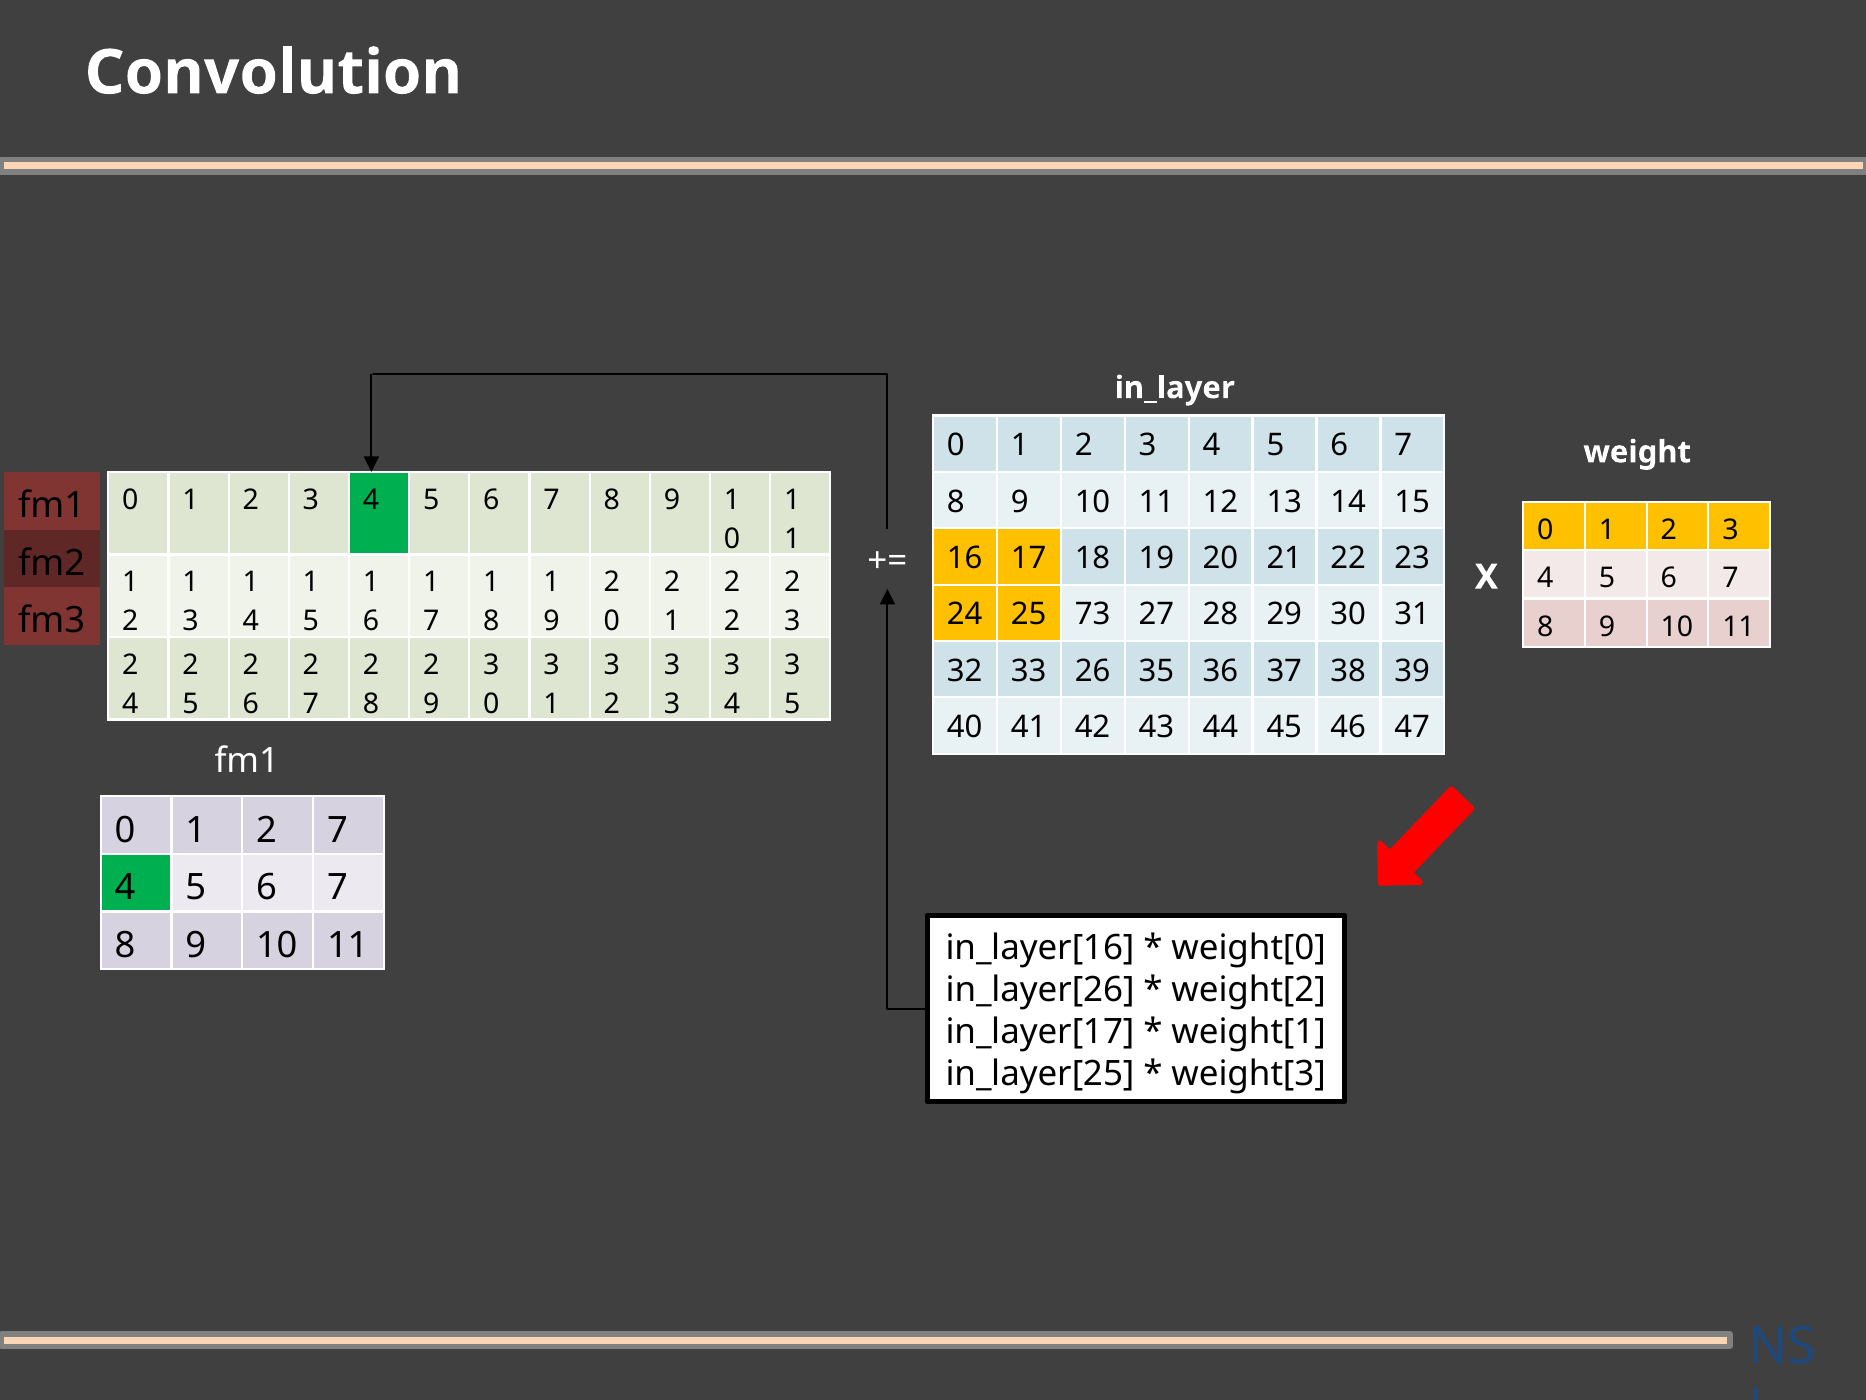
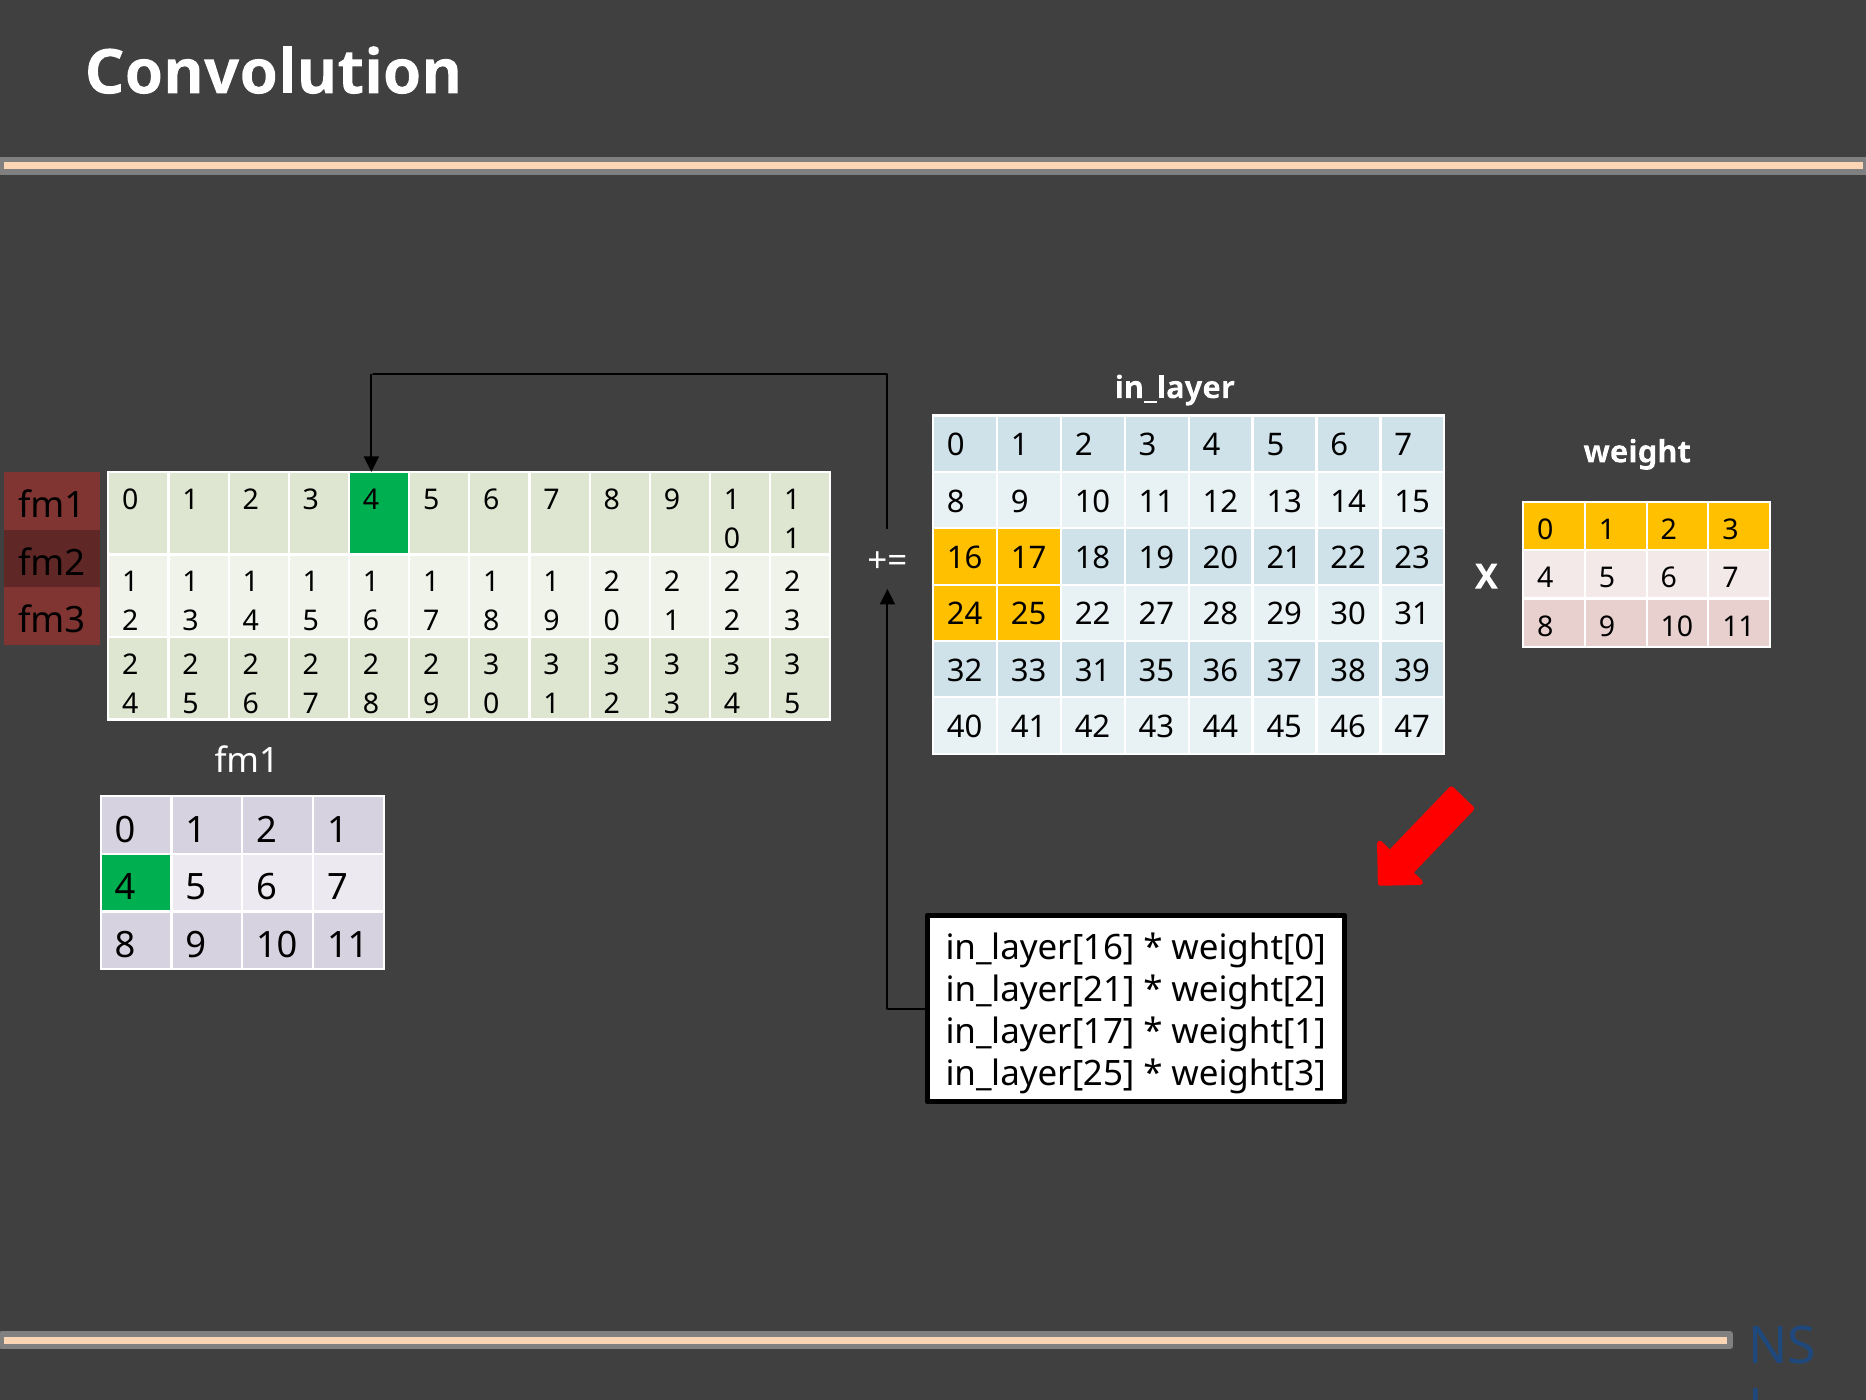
25 73: 73 -> 22
33 26: 26 -> 31
0 1 2 7: 7 -> 1
in_layer[26: in_layer[26 -> in_layer[21
